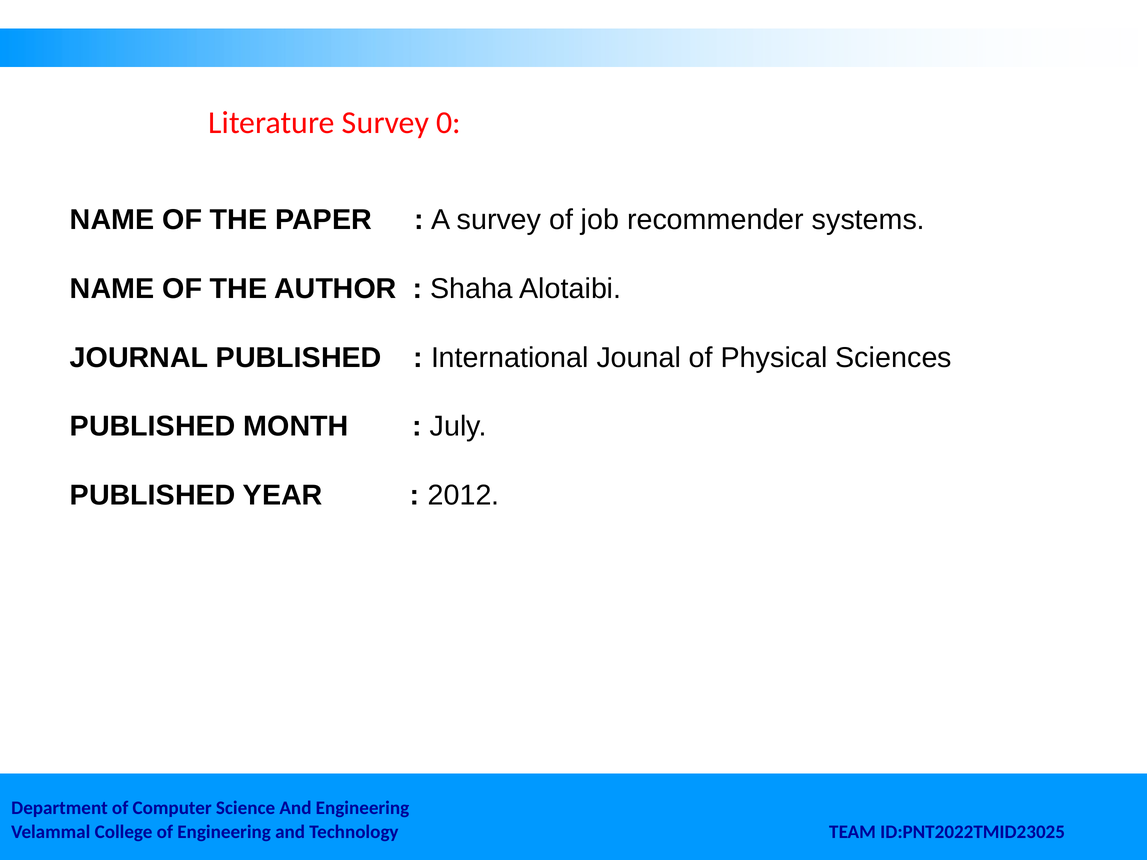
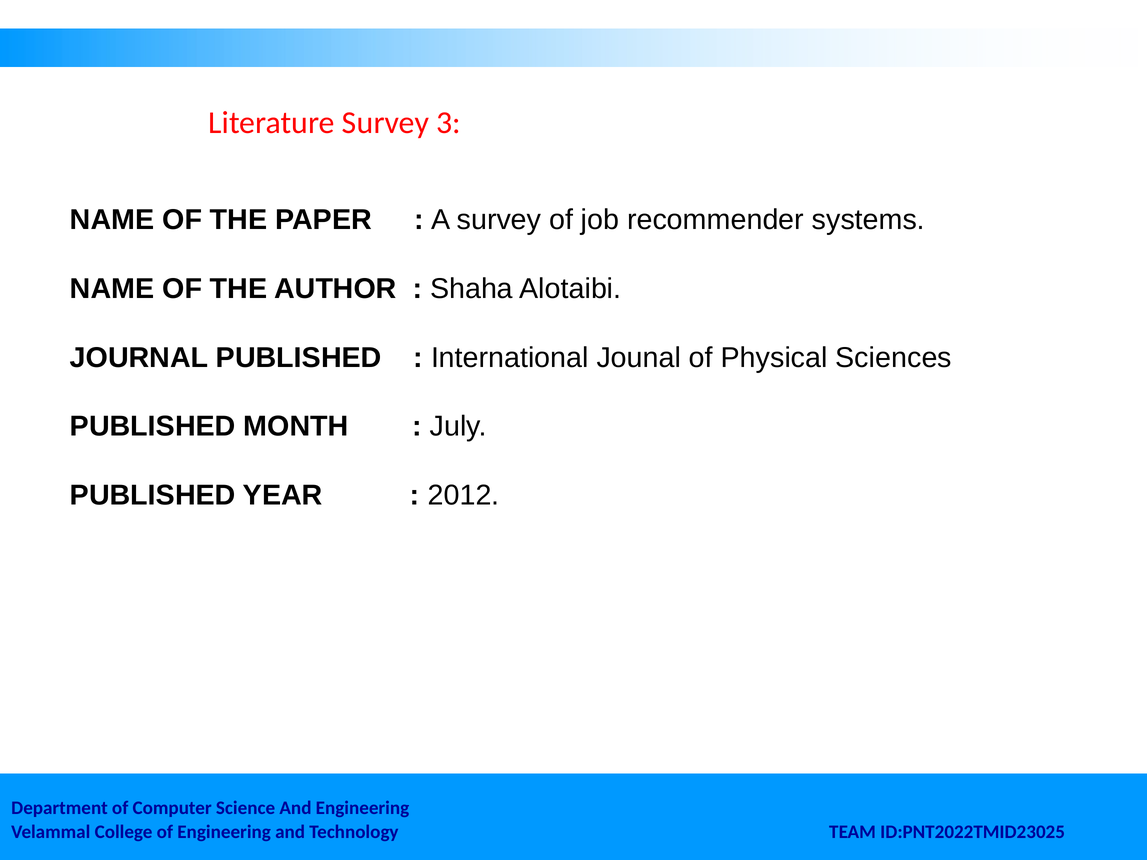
0: 0 -> 3
